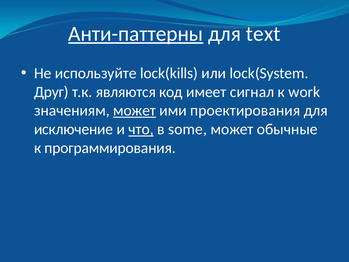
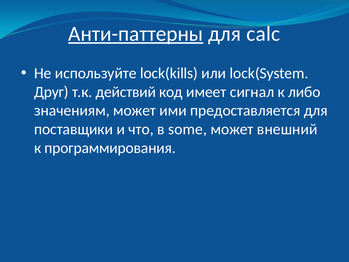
text: text -> calc
являются: являются -> действий
work: work -> либо
может at (135, 110) underline: present -> none
проектирования: проектирования -> предоставляется
исключение: исключение -> поставщики
что underline: present -> none
обычные: обычные -> внешний
